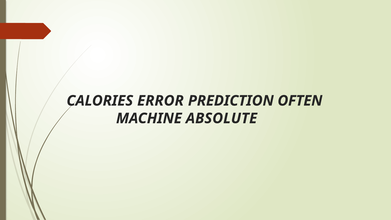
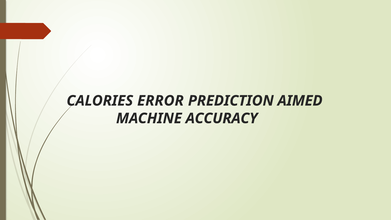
OFTEN: OFTEN -> AIMED
ABSOLUTE: ABSOLUTE -> ACCURACY
